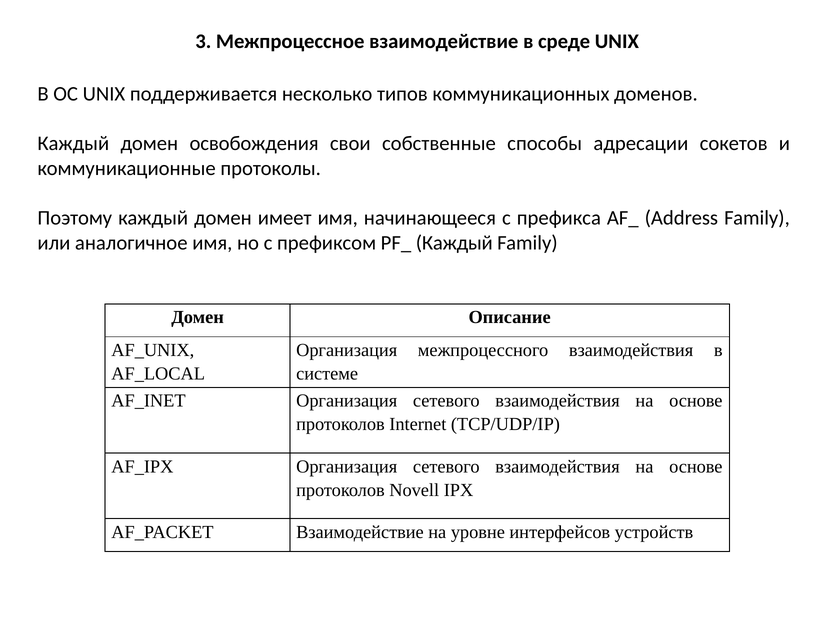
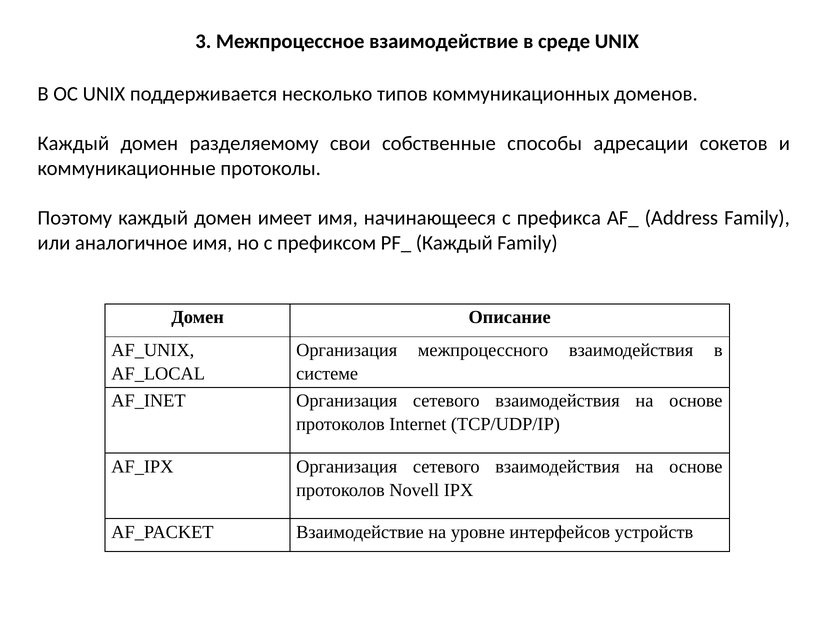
освобождения: освобождения -> разделяемому
